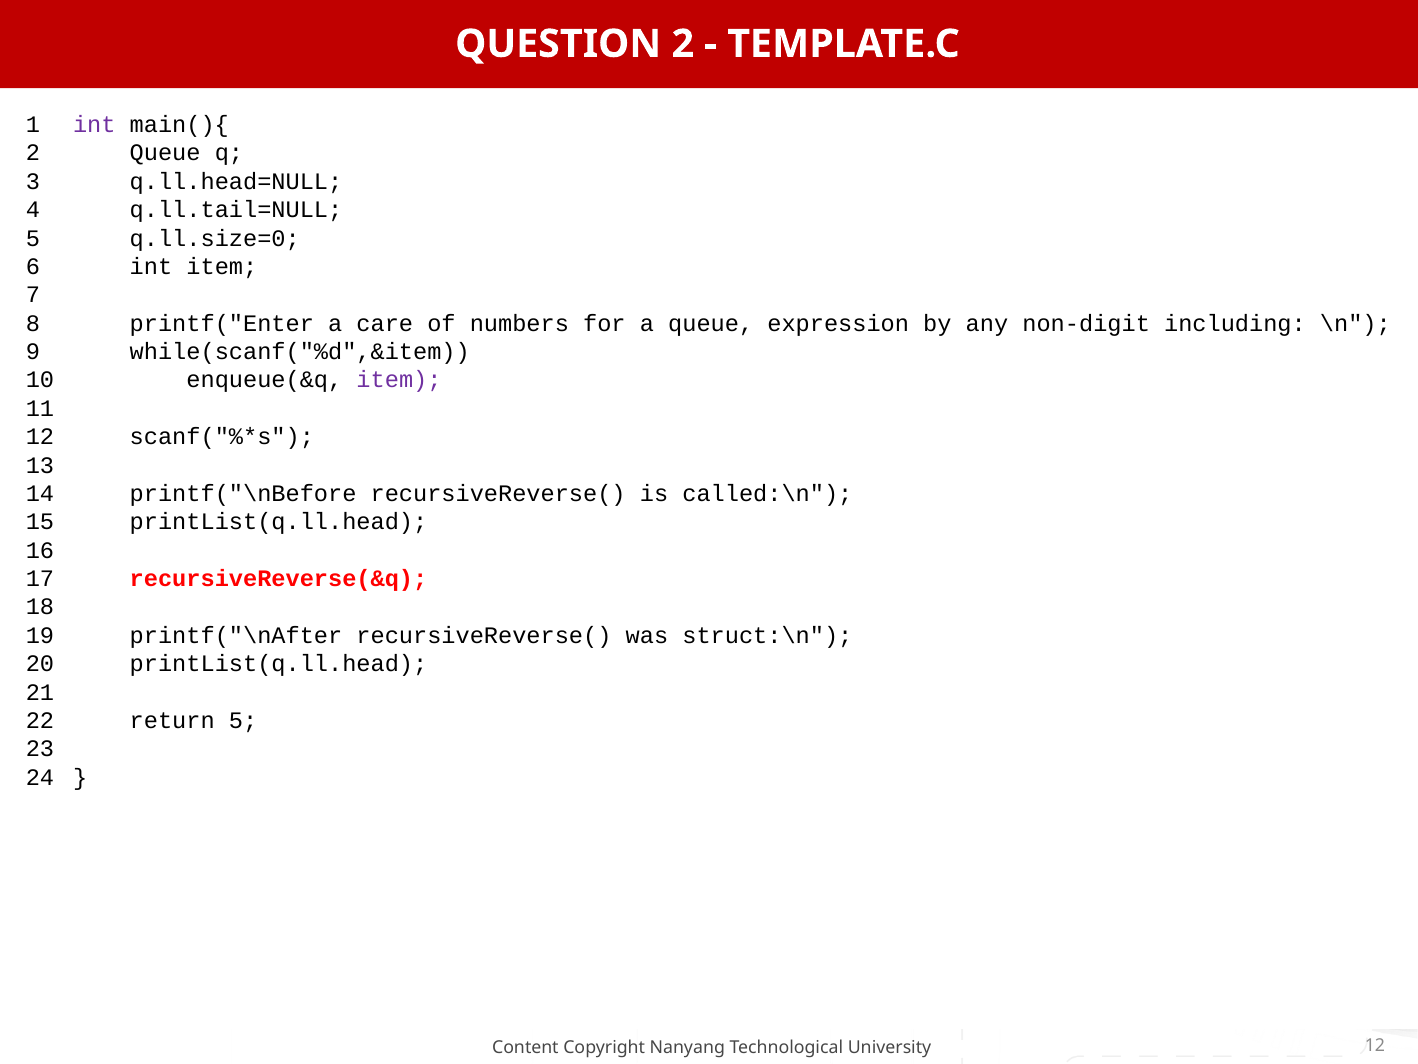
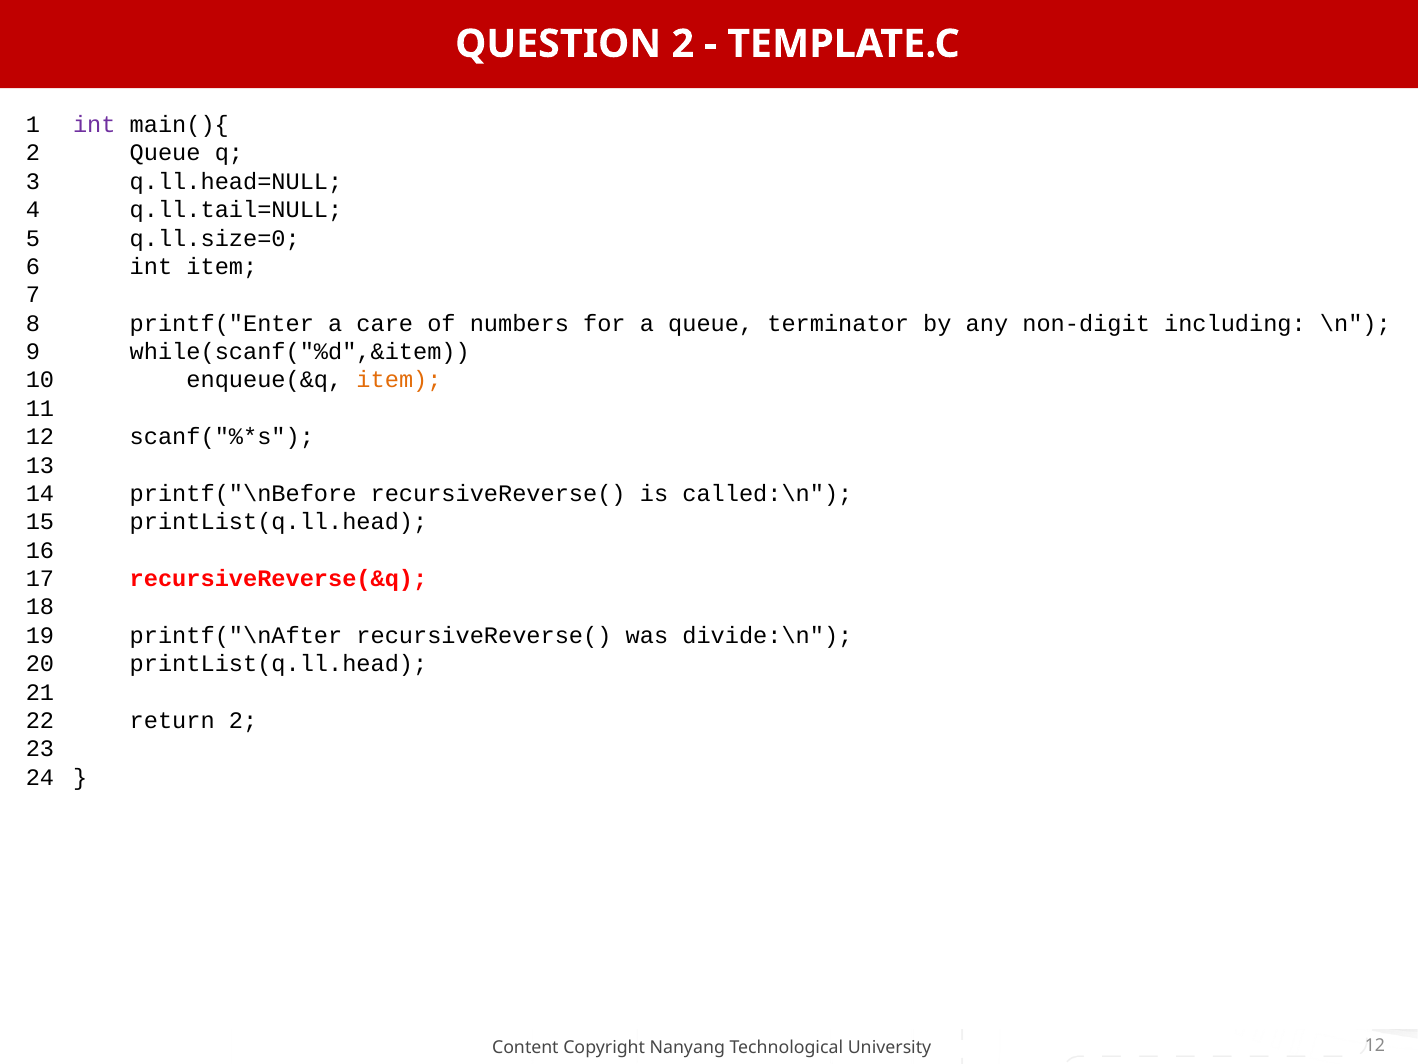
expression: expression -> terminator
item at (399, 380) colour: purple -> orange
struct:\n: struct:\n -> divide:\n
return 5: 5 -> 2
